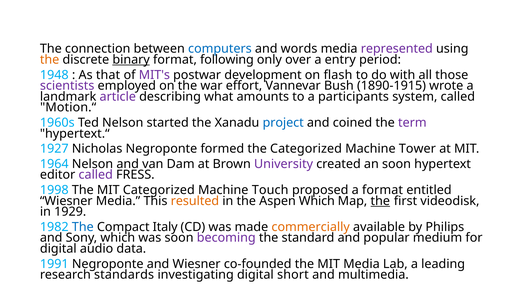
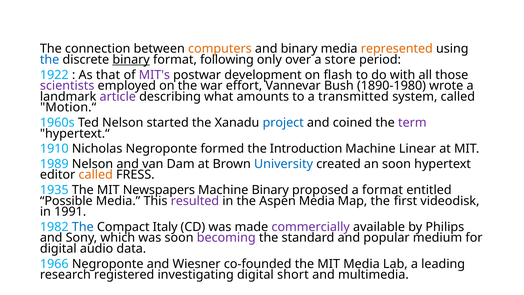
computers colour: blue -> orange
and words: words -> binary
represented colour: purple -> orange
the at (50, 60) colour: orange -> blue
entry: entry -> store
1948: 1948 -> 1922
1890-1915: 1890-1915 -> 1890-1980
participants: participants -> transmitted
1927: 1927 -> 1910
the Categorized: Categorized -> Introduction
Tower: Tower -> Linear
1964: 1964 -> 1989
University colour: purple -> blue
called at (96, 175) colour: purple -> orange
1998: 1998 -> 1935
MIT Categorized: Categorized -> Newspapers
Machine Touch: Touch -> Binary
Wiesner at (66, 201): Wiesner -> Possible
resulted colour: orange -> purple
Aspen Which: Which -> Media
the at (380, 201) underline: present -> none
1929: 1929 -> 1991
commercially colour: orange -> purple
1991: 1991 -> 1966
standards: standards -> registered
